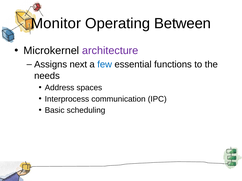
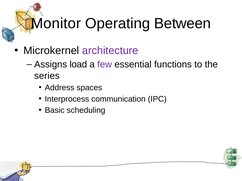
next: next -> load
few colour: blue -> purple
needs: needs -> series
